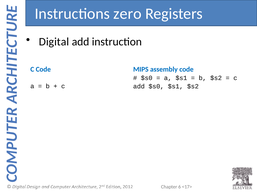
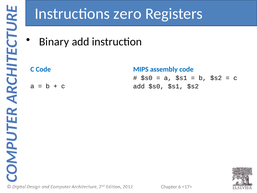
Digital: Digital -> Binary
